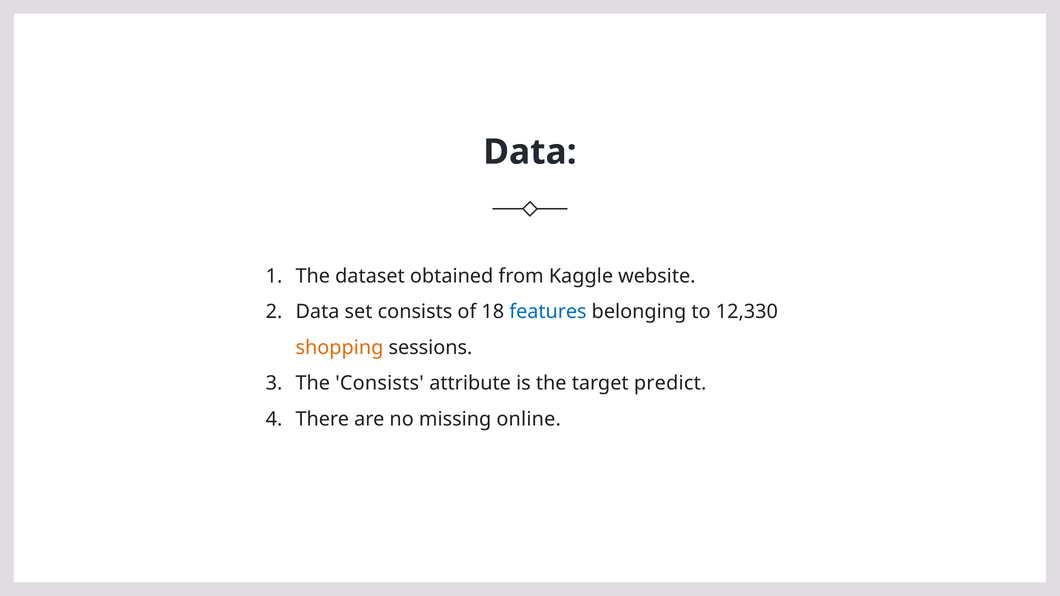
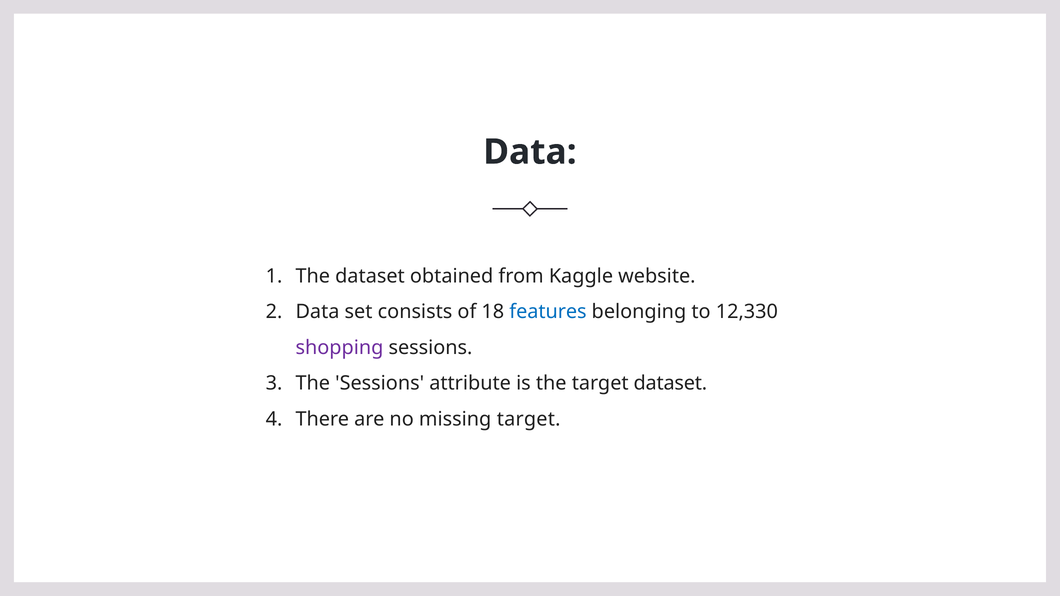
shopping colour: orange -> purple
The Consists: Consists -> Sessions
target predict: predict -> dataset
missing online: online -> target
